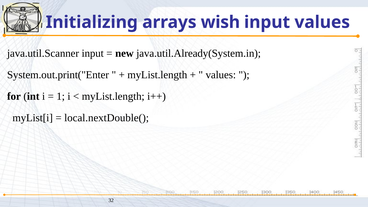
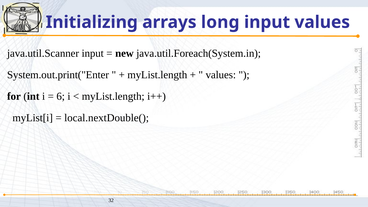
wish: wish -> long
java.util.Already(System.in: java.util.Already(System.in -> java.util.Foreach(System.in
1: 1 -> 6
